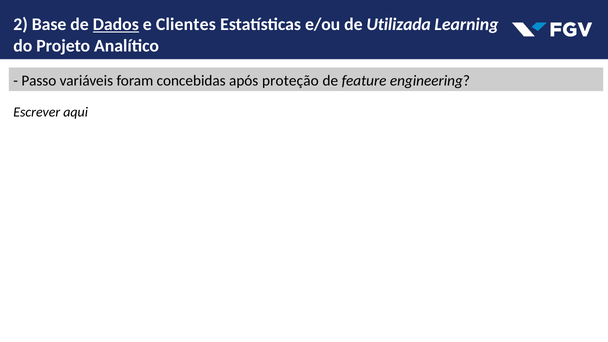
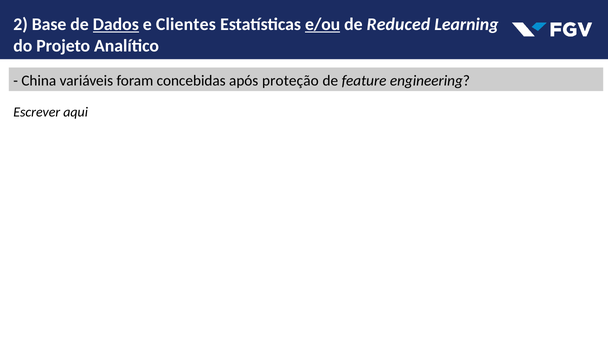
e/ou underline: none -> present
Utilizada: Utilizada -> Reduced
Passo: Passo -> China
